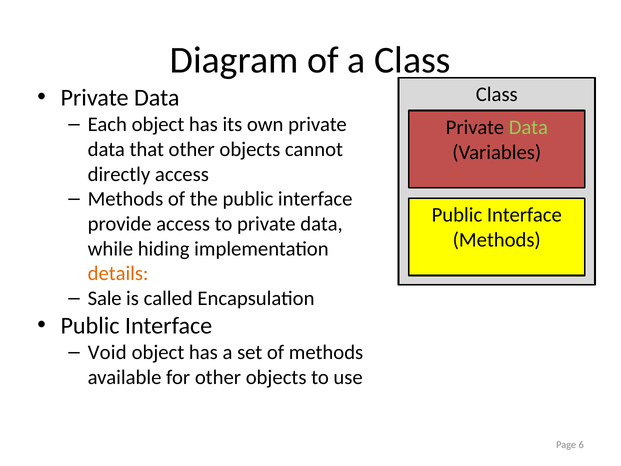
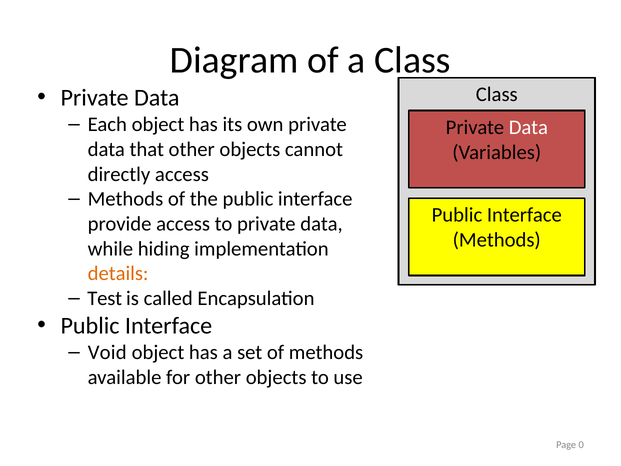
Data at (528, 127) colour: light green -> white
Sale: Sale -> Test
6: 6 -> 0
